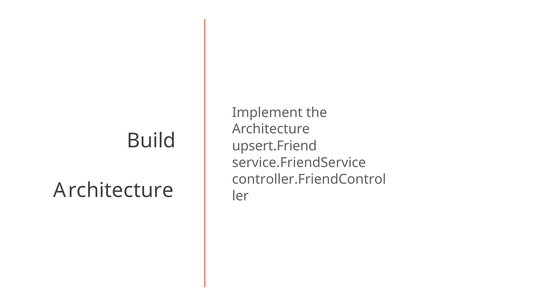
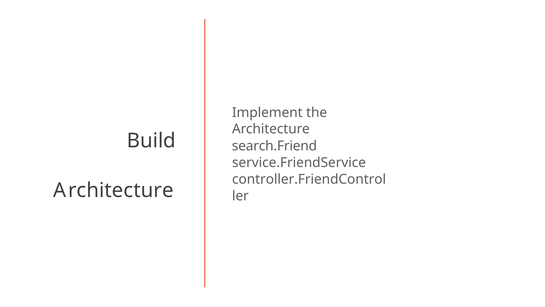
upsert.Friend: upsert.Friend -> search.Friend
